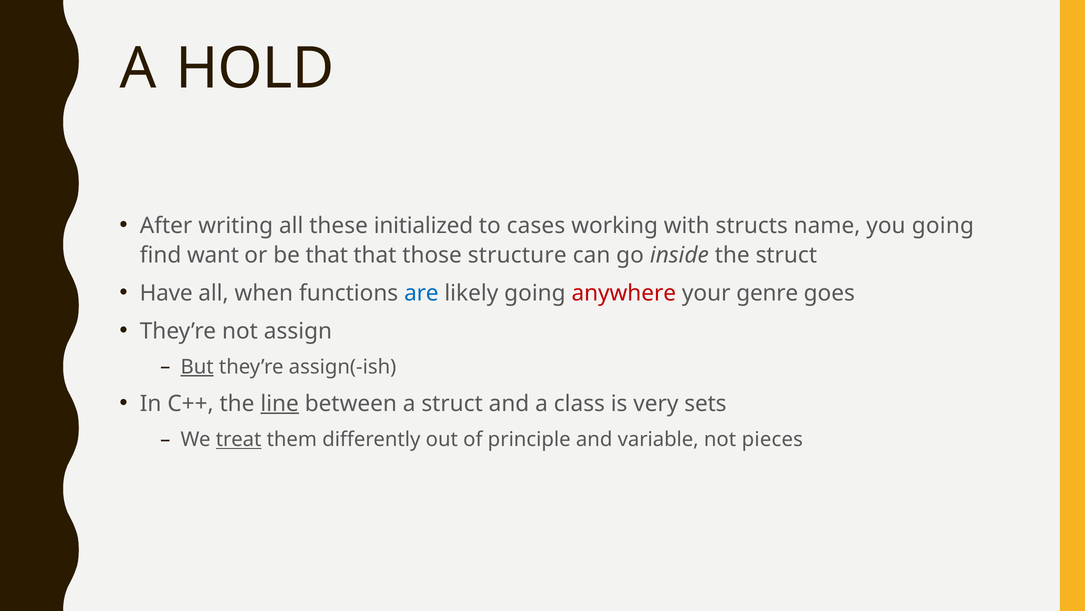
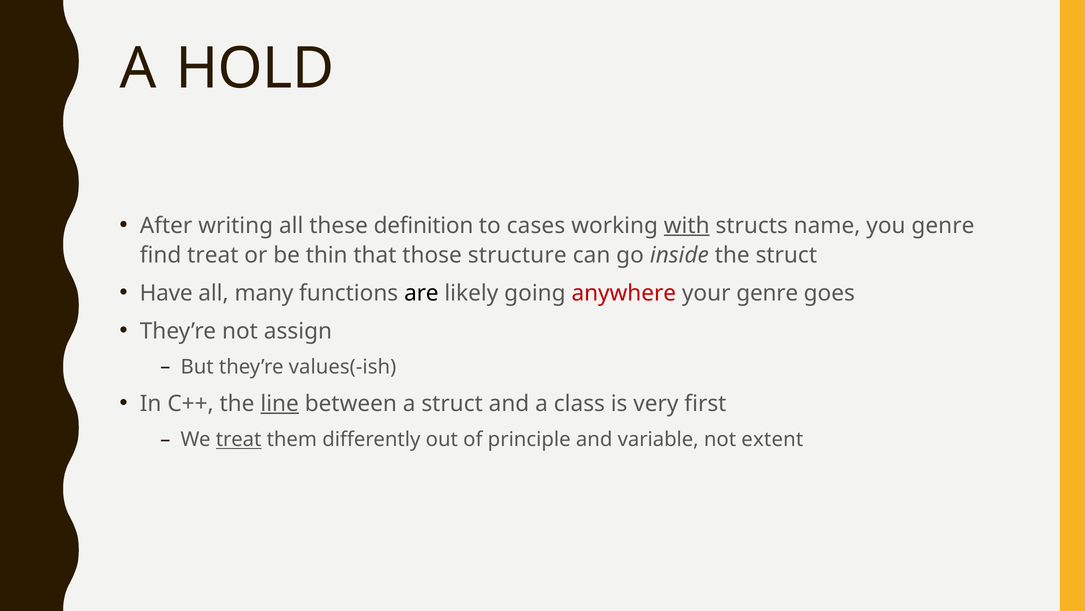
initialized: initialized -> definition
with underline: none -> present
you going: going -> genre
find want: want -> treat
be that: that -> thin
when: when -> many
are colour: blue -> black
But underline: present -> none
assign(-ish: assign(-ish -> values(-ish
sets: sets -> first
pieces: pieces -> extent
